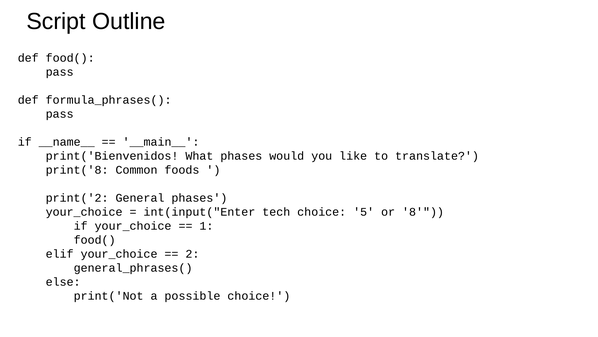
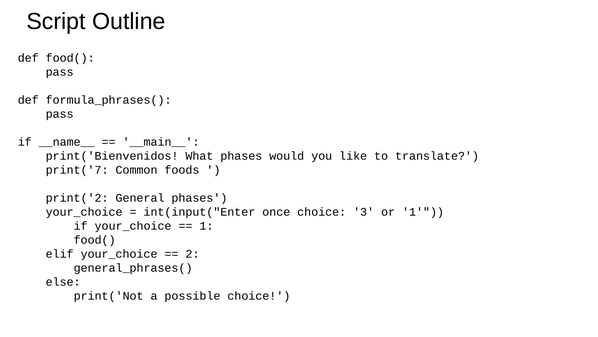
print('8: print('8 -> print('7
tech: tech -> once
5: 5 -> 3
or 8: 8 -> 1
